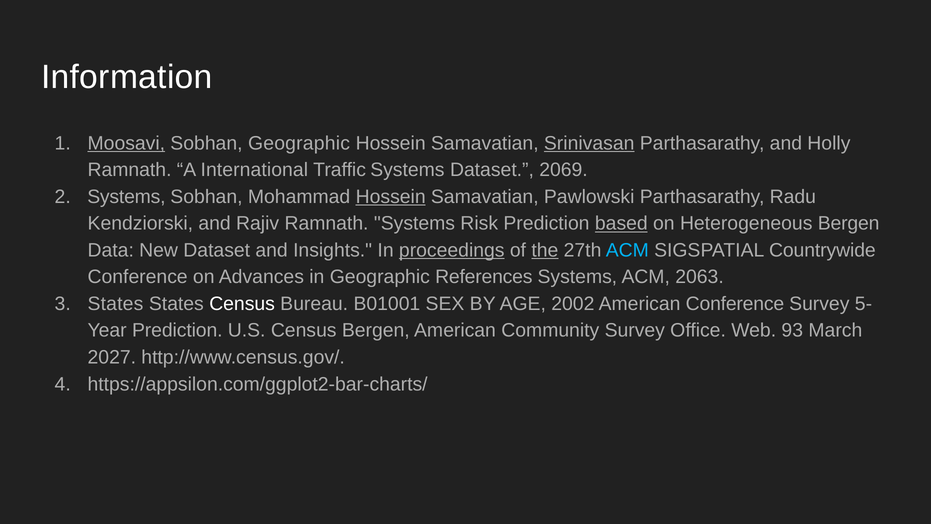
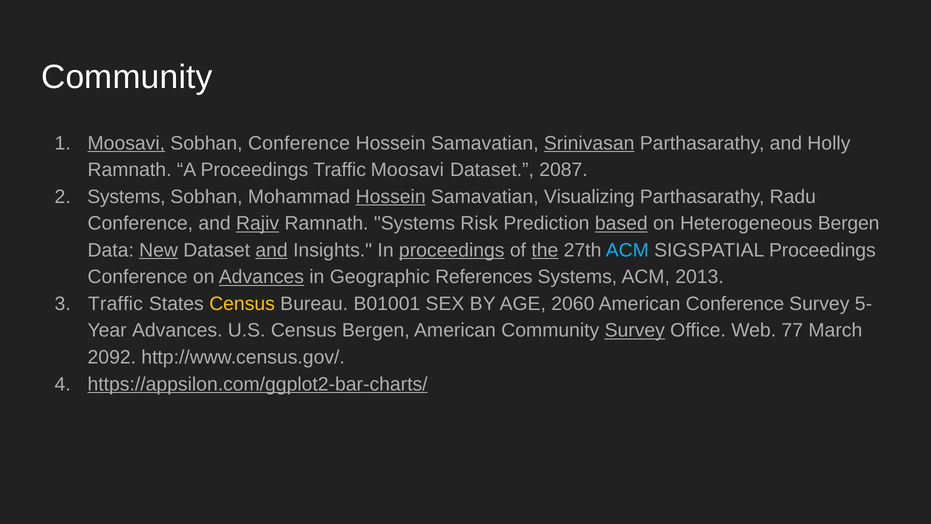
Information at (127, 77): Information -> Community
Sobhan Geographic: Geographic -> Conference
A International: International -> Proceedings
Traffic Systems: Systems -> Moosavi
2069: 2069 -> 2087
Pawlowski: Pawlowski -> Visualizing
Kendziorski at (140, 223): Kendziorski -> Conference
Rajiv underline: none -> present
New underline: none -> present
and at (272, 250) underline: none -> present
SIGSPATIAL Countrywide: Countrywide -> Proceedings
Advances at (261, 277) underline: none -> present
2063: 2063 -> 2013
States at (115, 304): States -> Traffic
Census at (242, 304) colour: white -> yellow
2002: 2002 -> 2060
Prediction at (177, 330): Prediction -> Advances
Survey at (635, 330) underline: none -> present
93: 93 -> 77
2027: 2027 -> 2092
https://appsilon.com/ggplot2-bar-charts/ underline: none -> present
